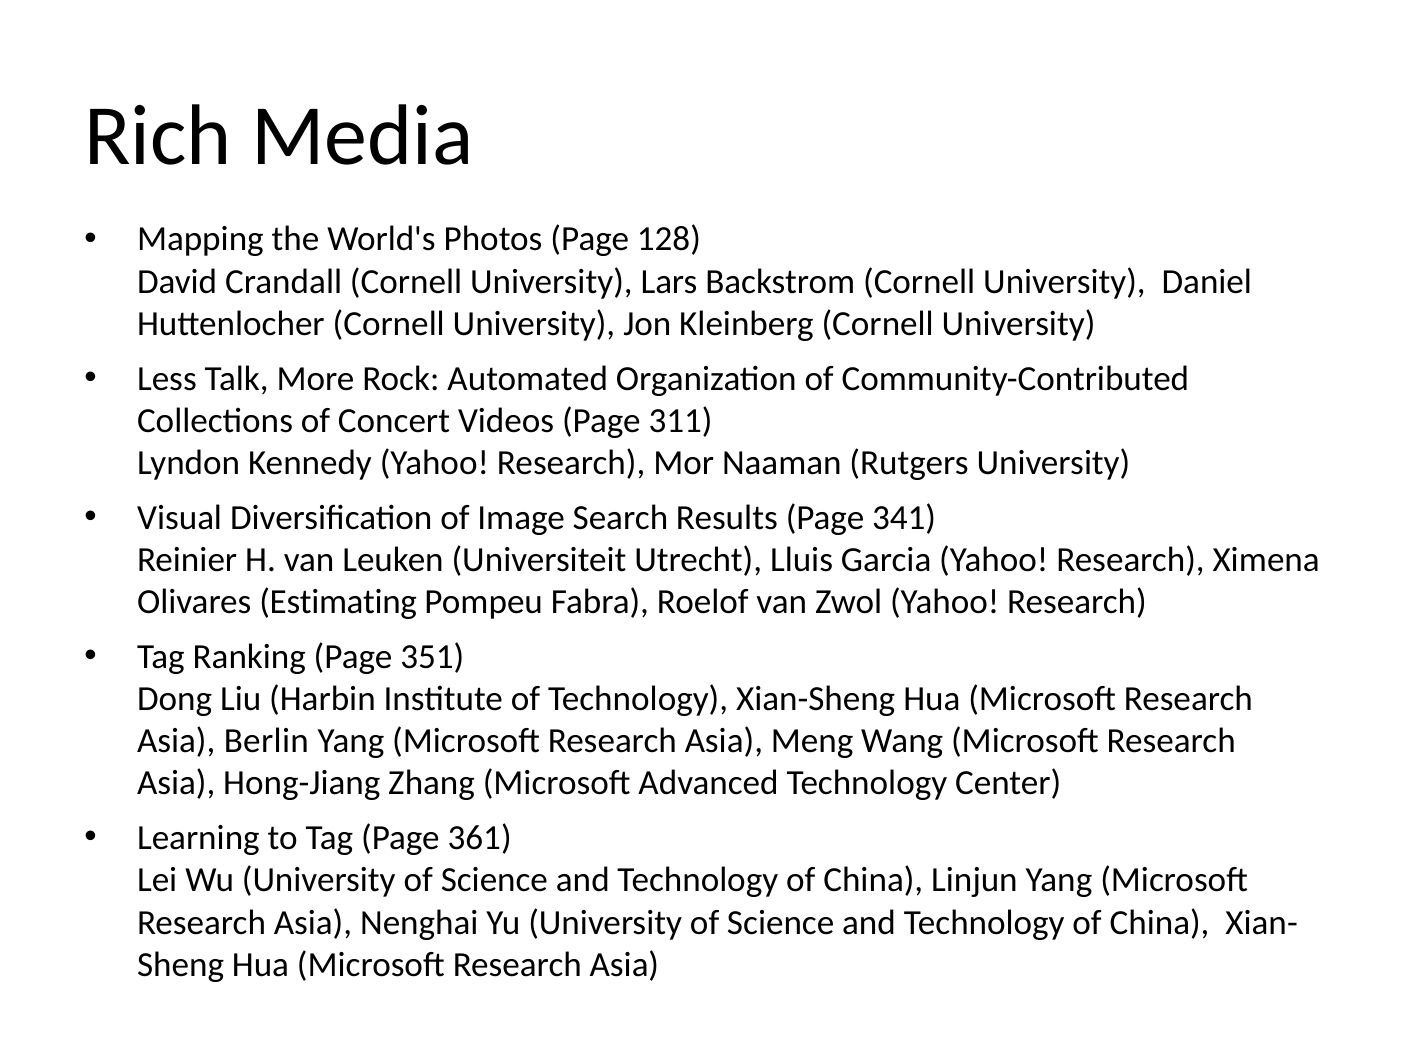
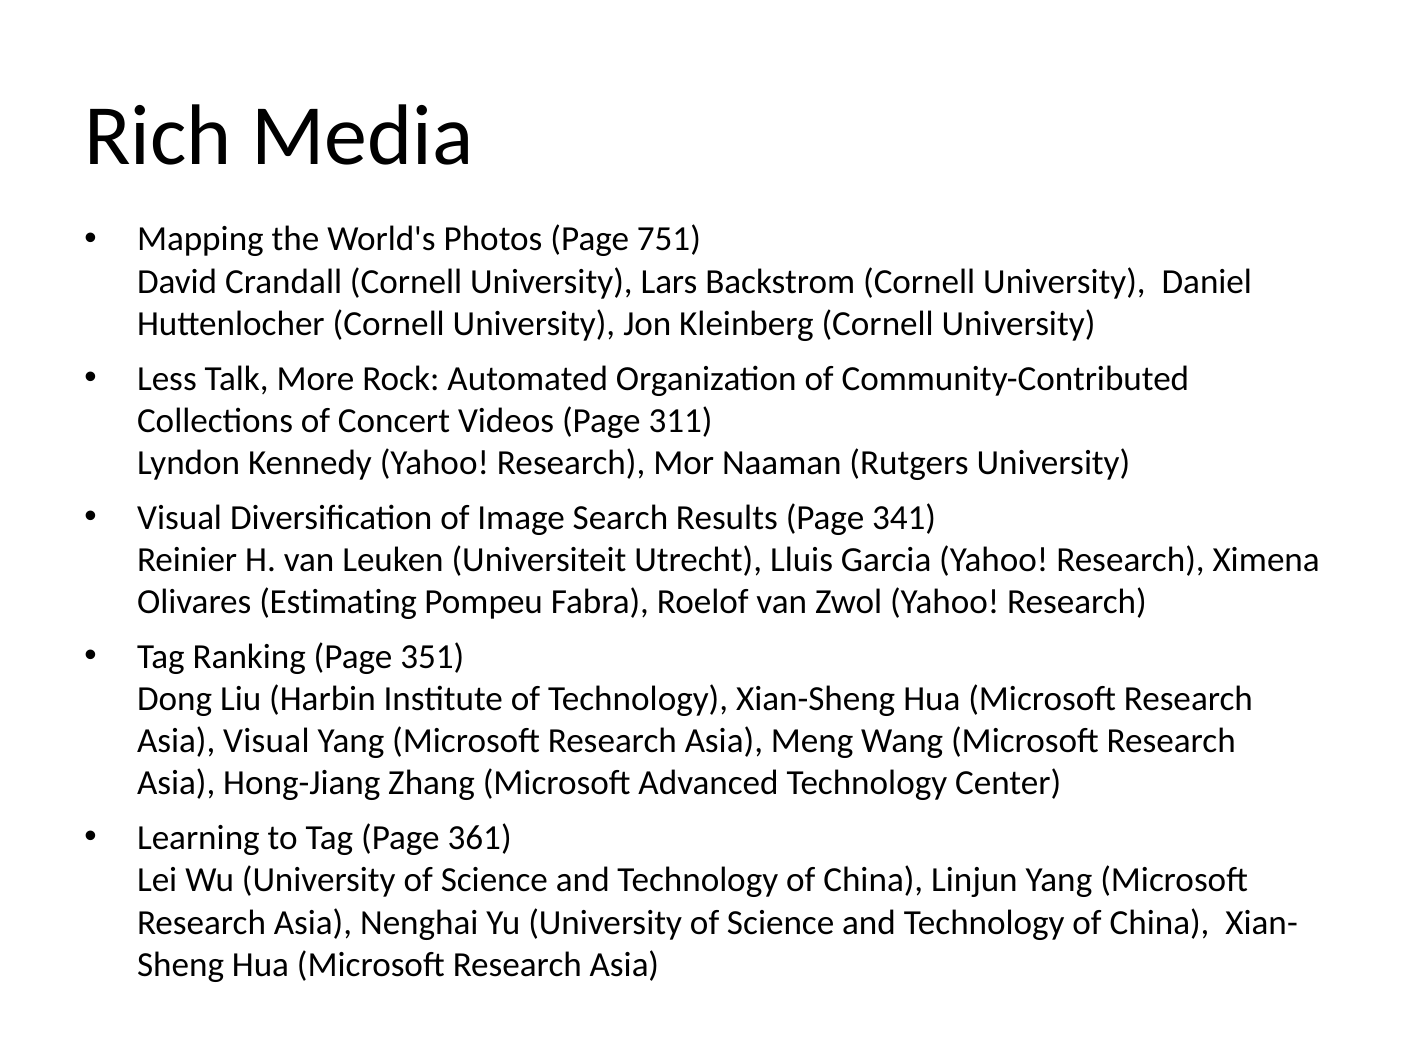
128: 128 -> 751
Asia Berlin: Berlin -> Visual
